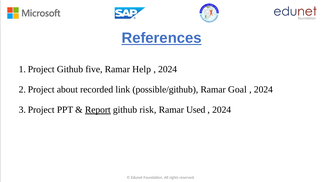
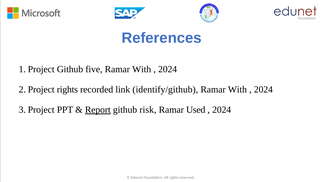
References underline: present -> none
Help at (142, 69): Help -> With
about at (67, 90): about -> rights
possible/github: possible/github -> identify/github
Goal at (237, 90): Goal -> With
